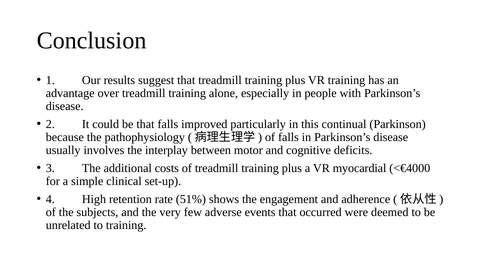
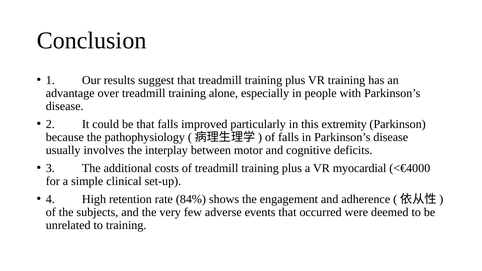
continual: continual -> extremity
51%: 51% -> 84%
